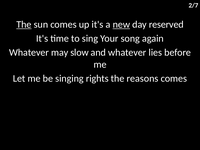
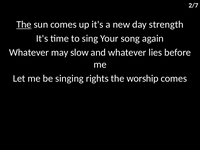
new underline: present -> none
reserved: reserved -> strength
reasons: reasons -> worship
